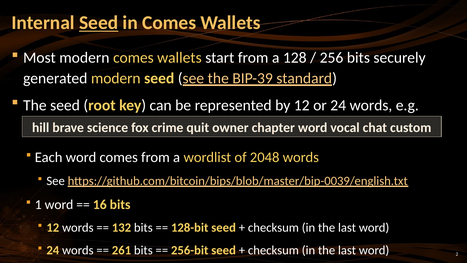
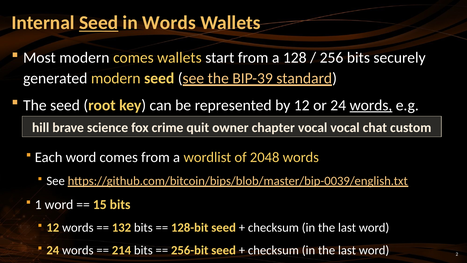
in Comes: Comes -> Words
words at (371, 105) underline: none -> present
chapter word: word -> vocal
16: 16 -> 15
261: 261 -> 214
